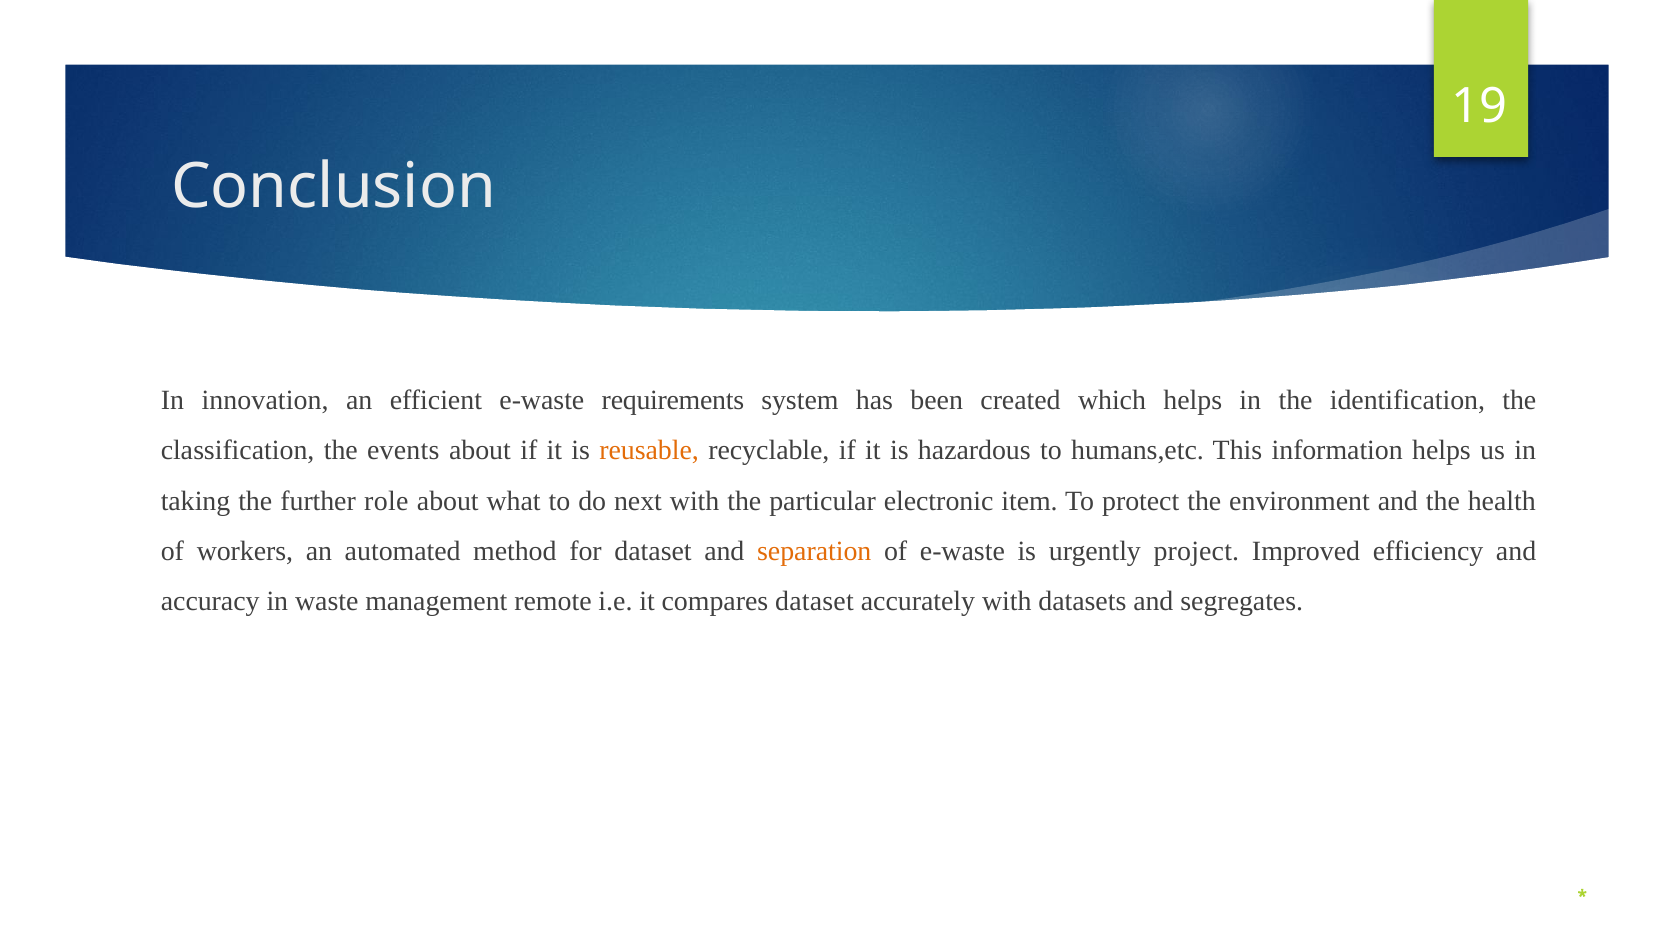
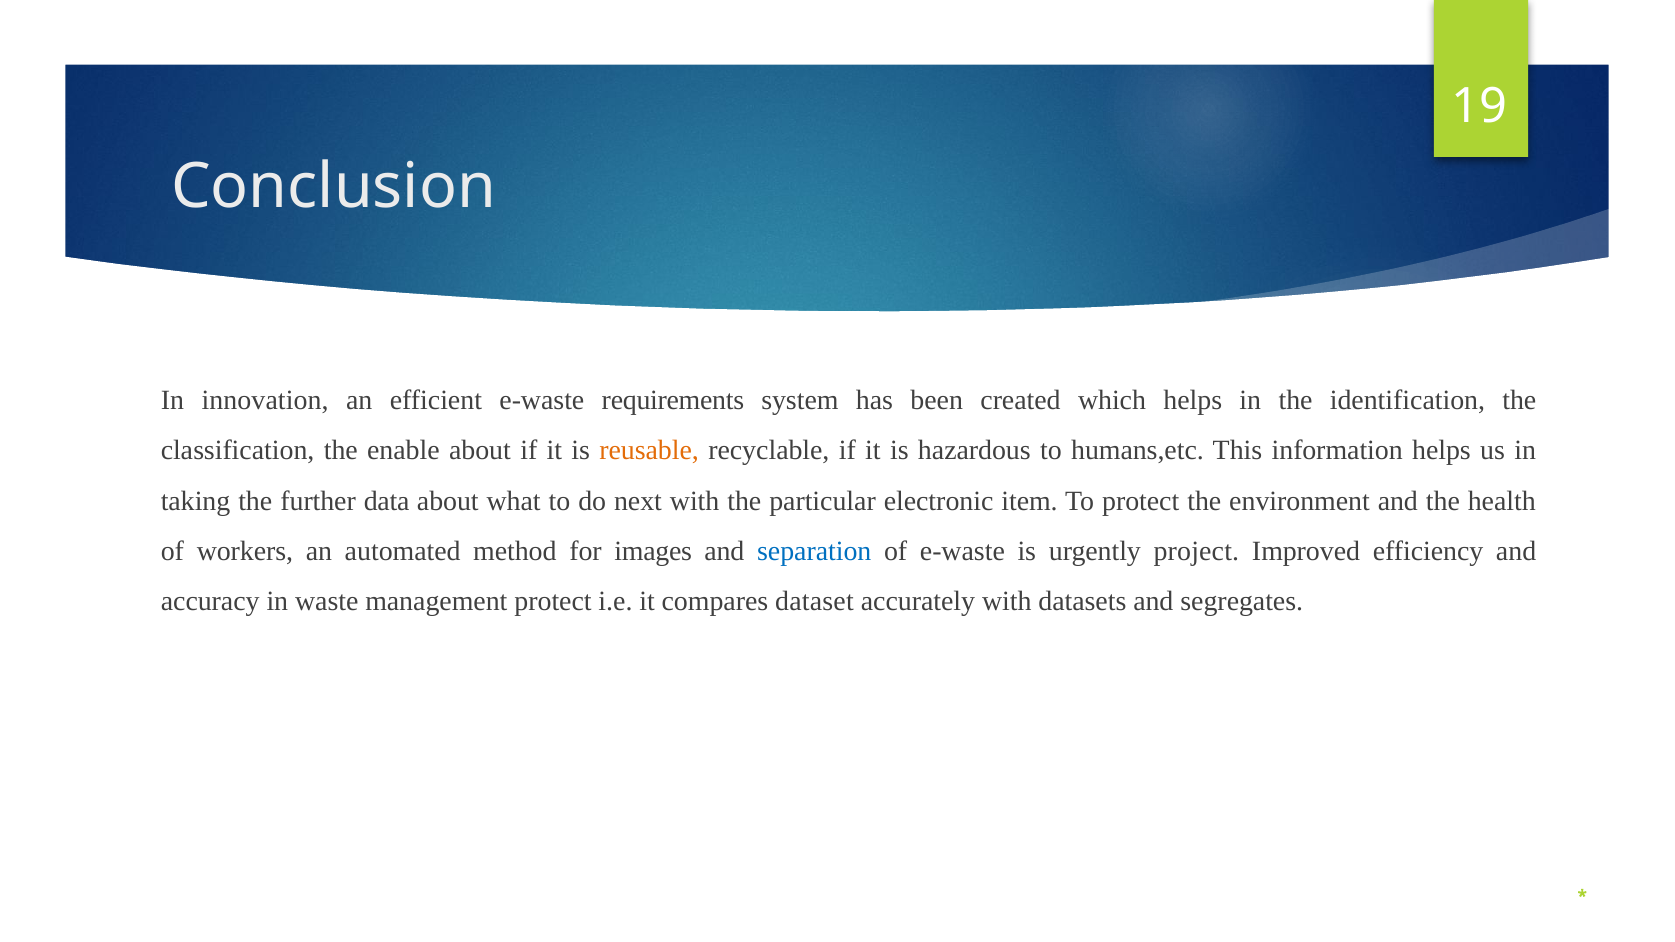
events: events -> enable
role: role -> data
for dataset: dataset -> images
separation colour: orange -> blue
management remote: remote -> protect
